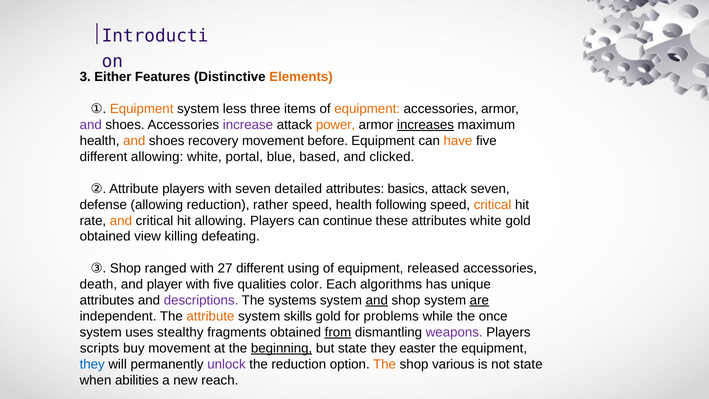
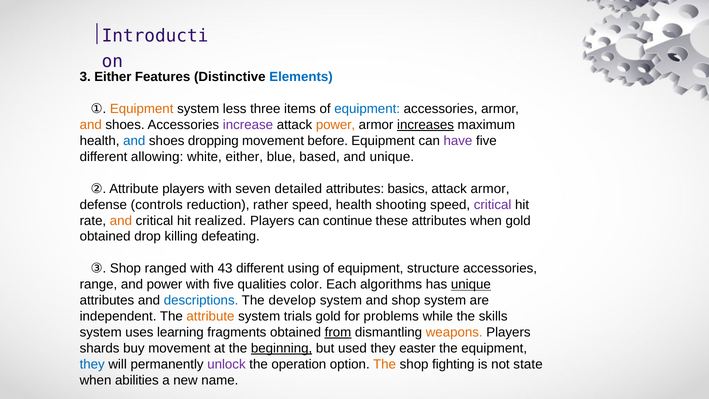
Elements colour: orange -> blue
equipment at (367, 109) colour: orange -> blue
and at (91, 125) colour: purple -> orange
and at (134, 141) colour: orange -> blue
recovery: recovery -> dropping
have colour: orange -> purple
white portal: portal -> either
and clicked: clicked -> unique
attack seven: seven -> armor
defense allowing: allowing -> controls
following: following -> shooting
critical at (493, 205) colour: orange -> purple
hit allowing: allowing -> realized
attributes white: white -> when
view: view -> drop
27: 27 -> 43
released: released -> structure
death: death -> range
and player: player -> power
unique at (471, 284) underline: none -> present
descriptions colour: purple -> blue
systems: systems -> develop
and at (377, 300) underline: present -> none
are underline: present -> none
skills: skills -> trials
once: once -> skills
stealthy: stealthy -> learning
weapons colour: purple -> orange
scripts: scripts -> shards
but state: state -> used
the reduction: reduction -> operation
various: various -> fighting
reach: reach -> name
